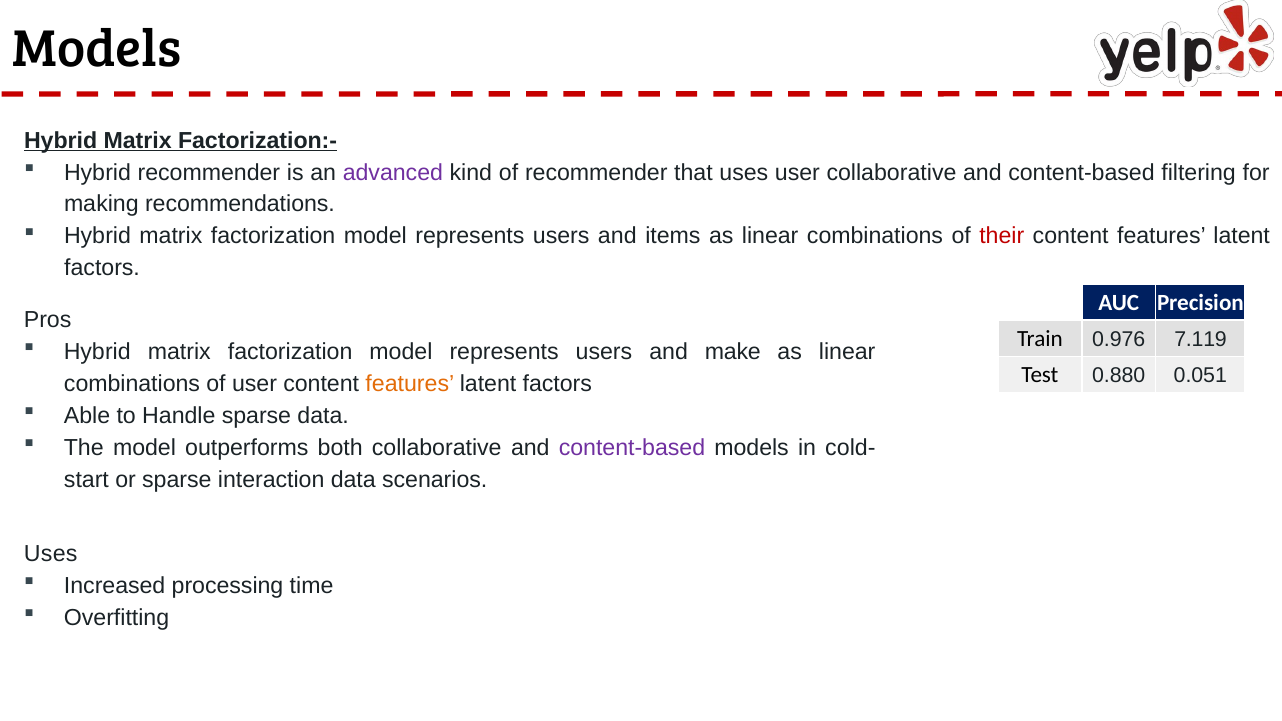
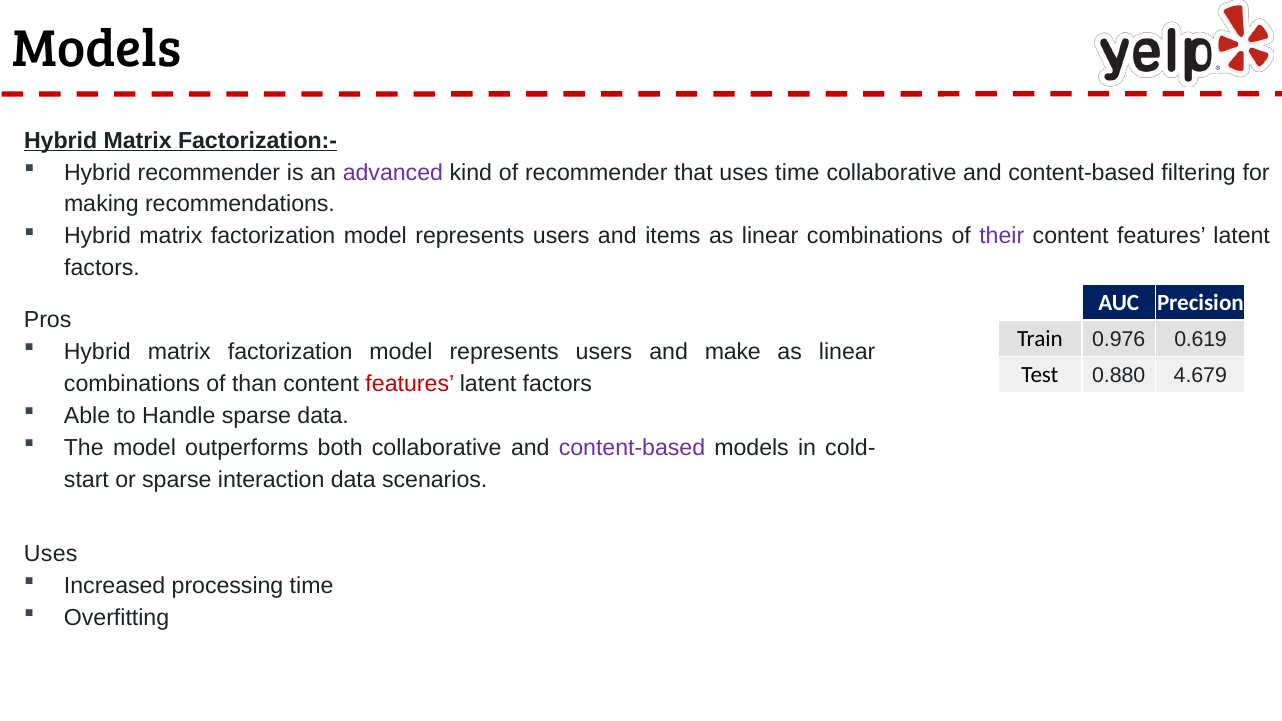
uses user: user -> time
their colour: red -> purple
7.119: 7.119 -> 0.619
0.051: 0.051 -> 4.679
of user: user -> than
features at (410, 384) colour: orange -> red
